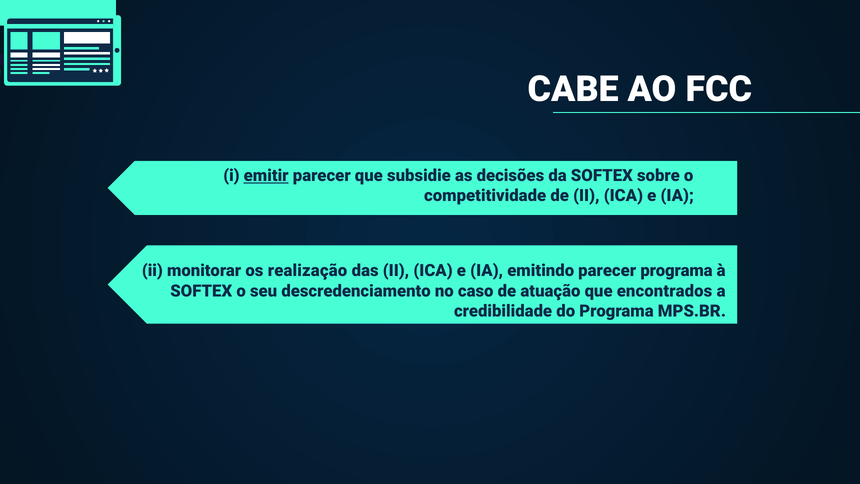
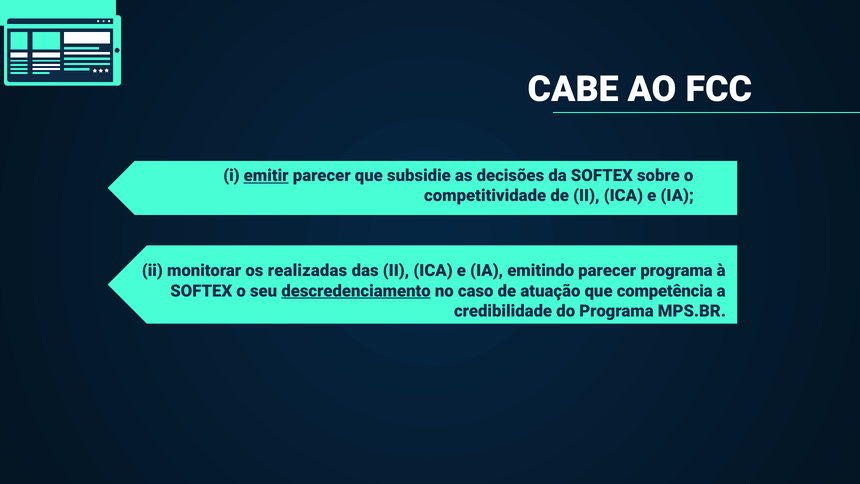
realização: realização -> realizadas
descredenciamento underline: none -> present
encontrados: encontrados -> competência
